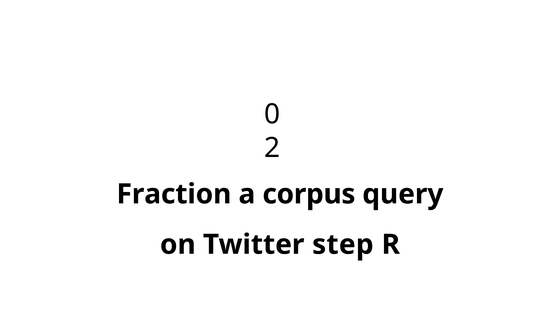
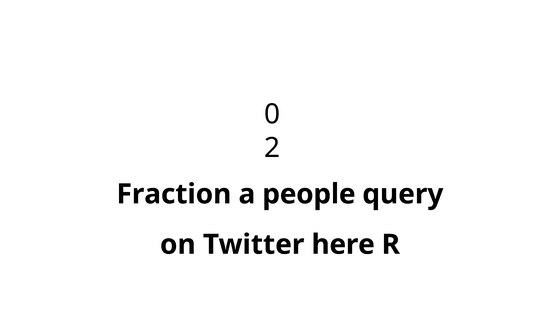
corpus: corpus -> people
step: step -> here
